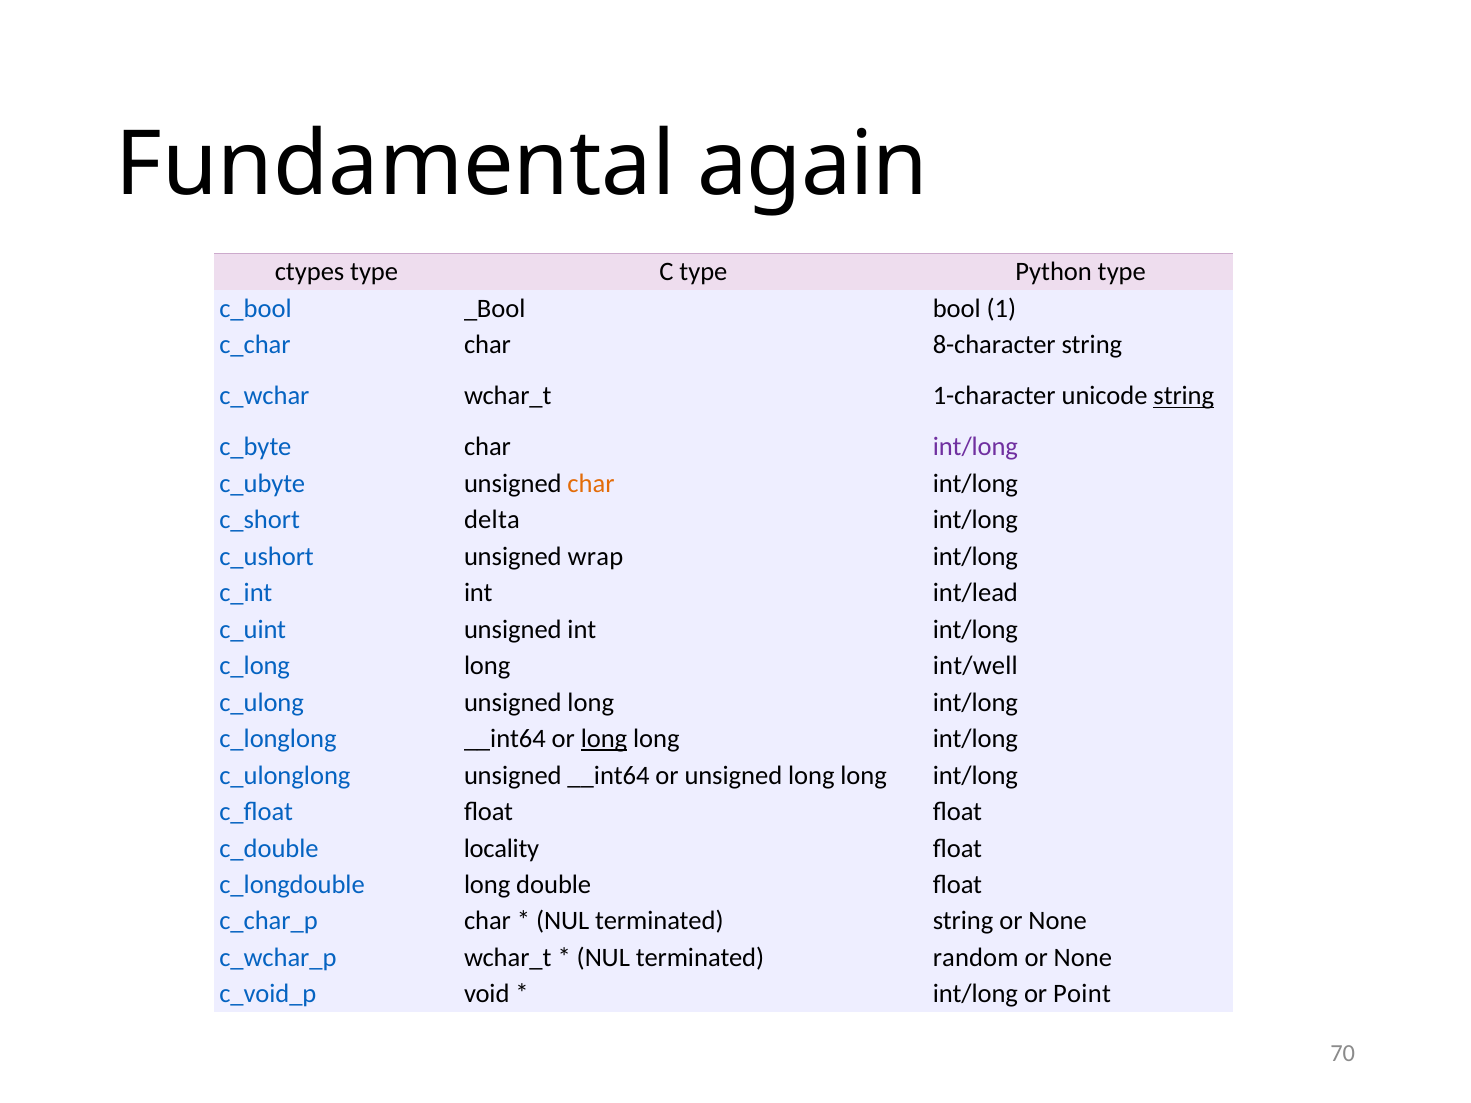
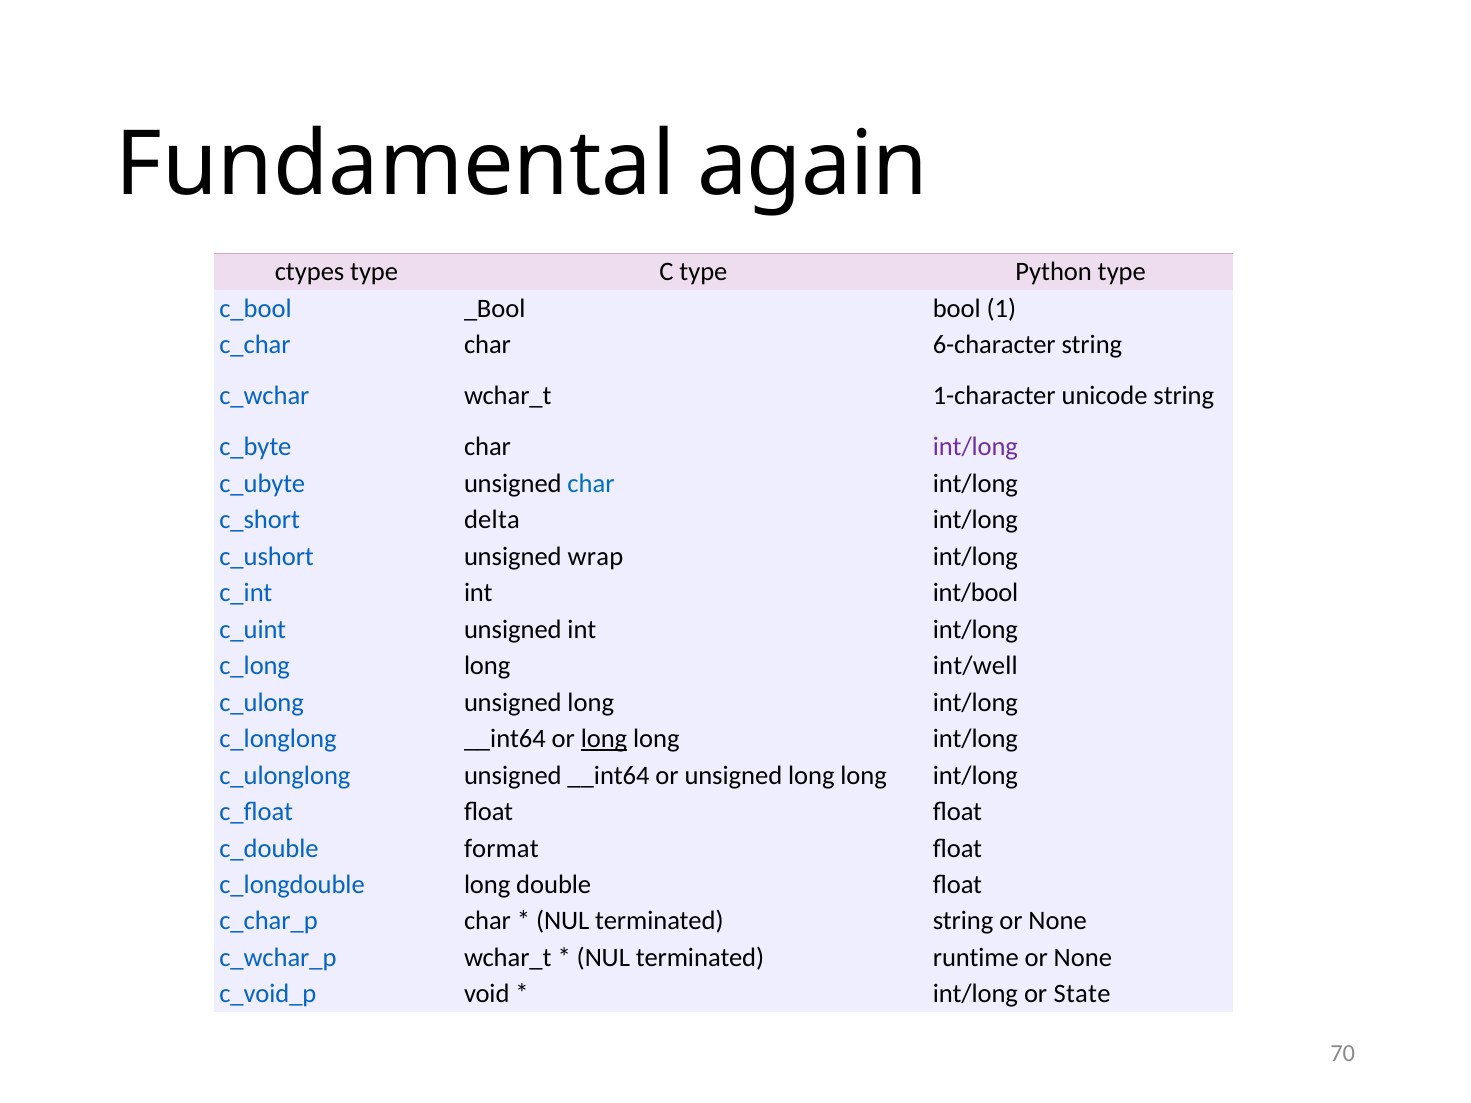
8-character: 8-character -> 6-character
string at (1184, 396) underline: present -> none
char at (591, 484) colour: orange -> blue
int/lead: int/lead -> int/bool
locality: locality -> format
random: random -> runtime
Point: Point -> State
